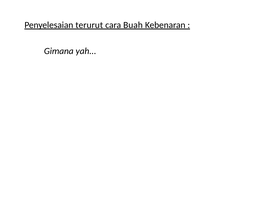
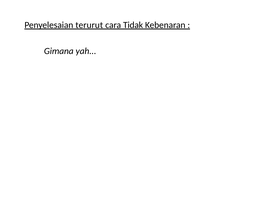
Buah: Buah -> Tidak
